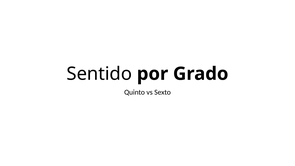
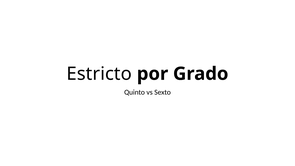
Sentido: Sentido -> Estricto
